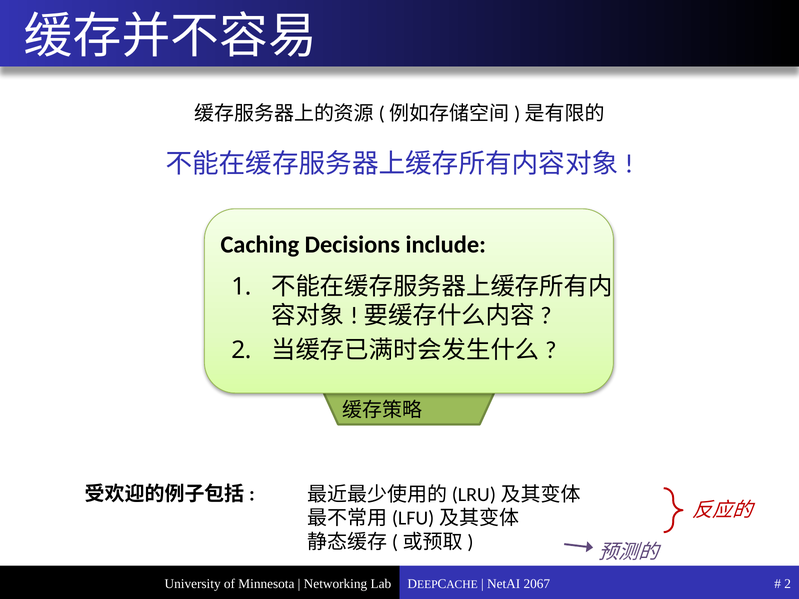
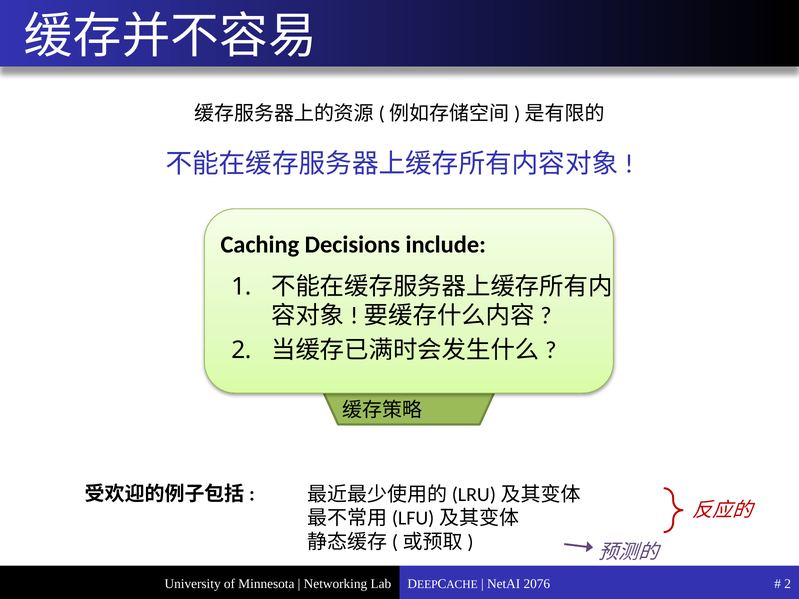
2067: 2067 -> 2076
